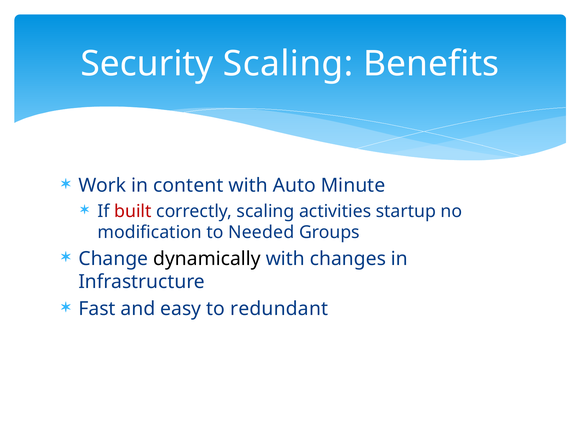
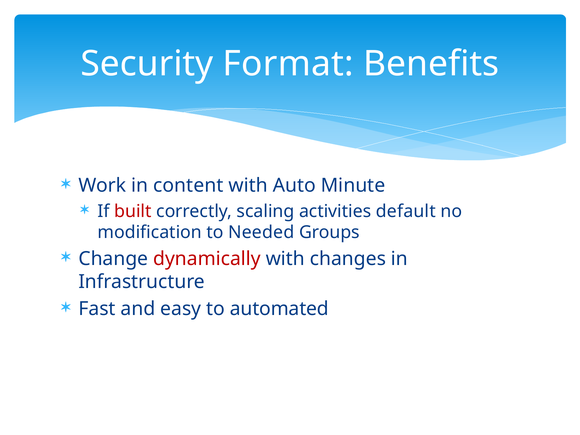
Security Scaling: Scaling -> Format
startup: startup -> default
dynamically colour: black -> red
redundant: redundant -> automated
